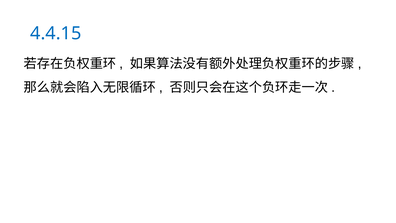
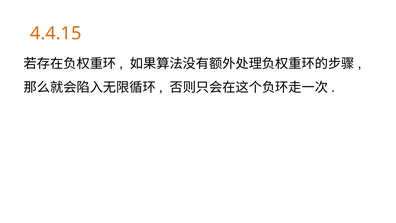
4.4.15 colour: blue -> orange
